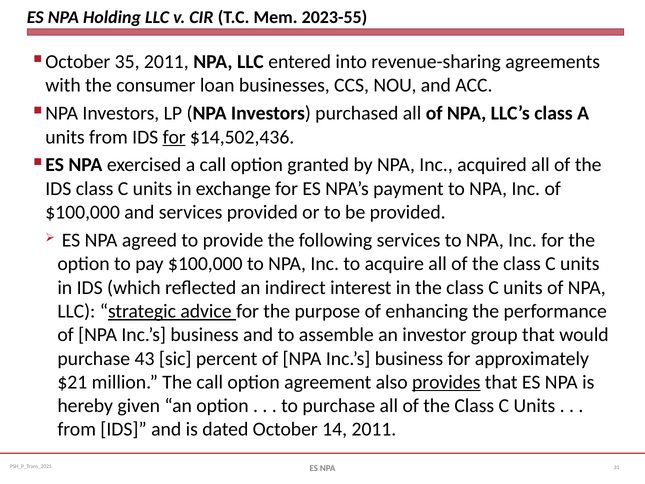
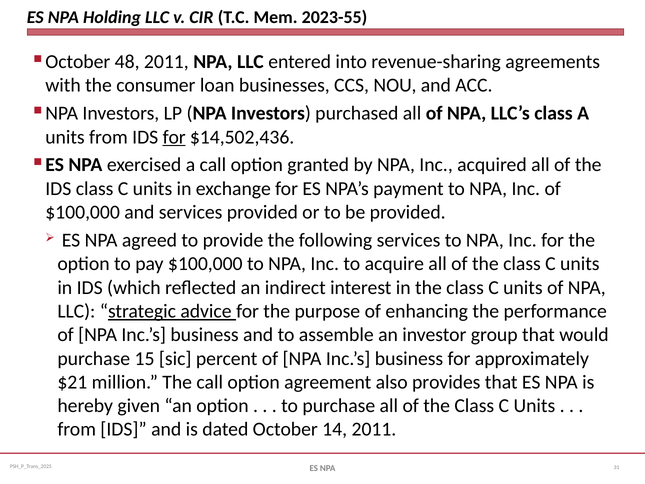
35: 35 -> 48
43: 43 -> 15
provides underline: present -> none
